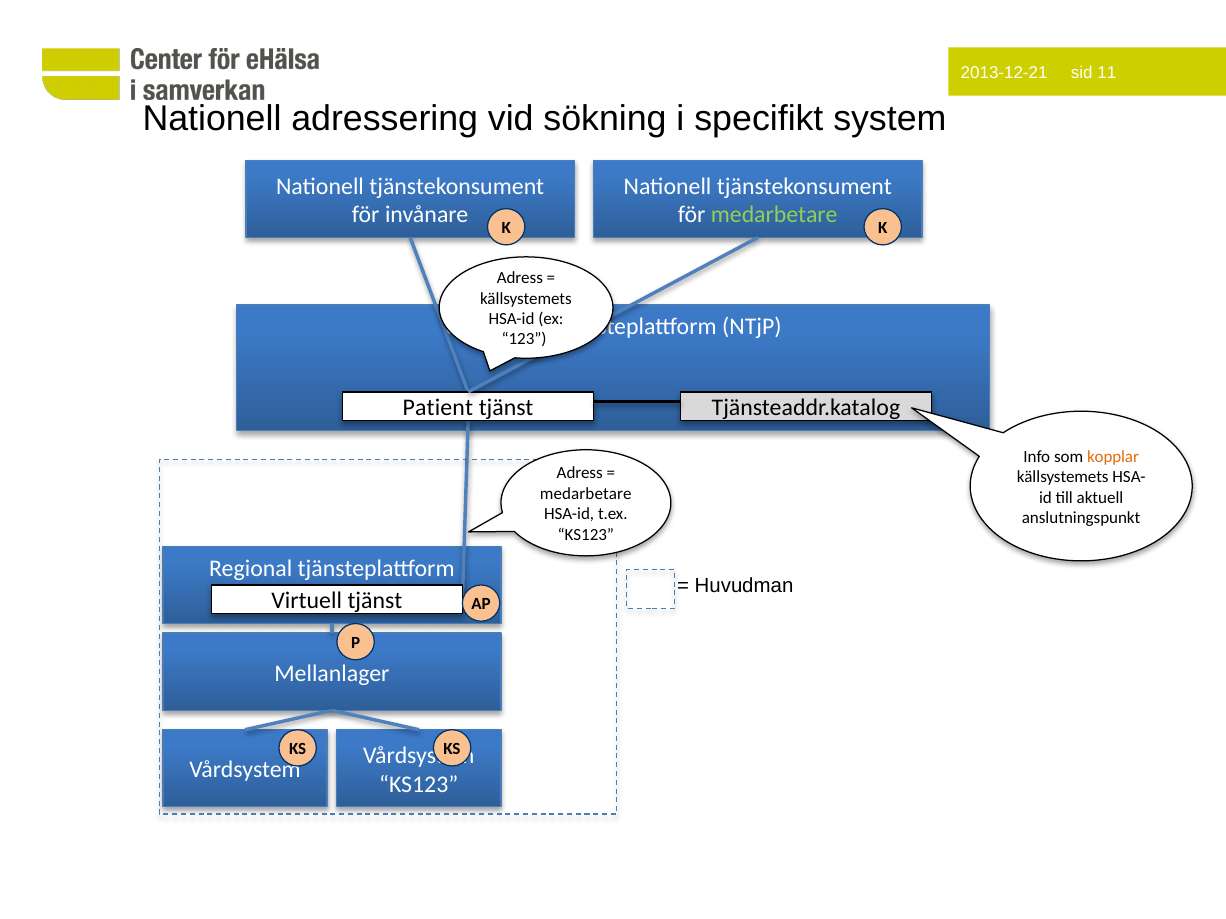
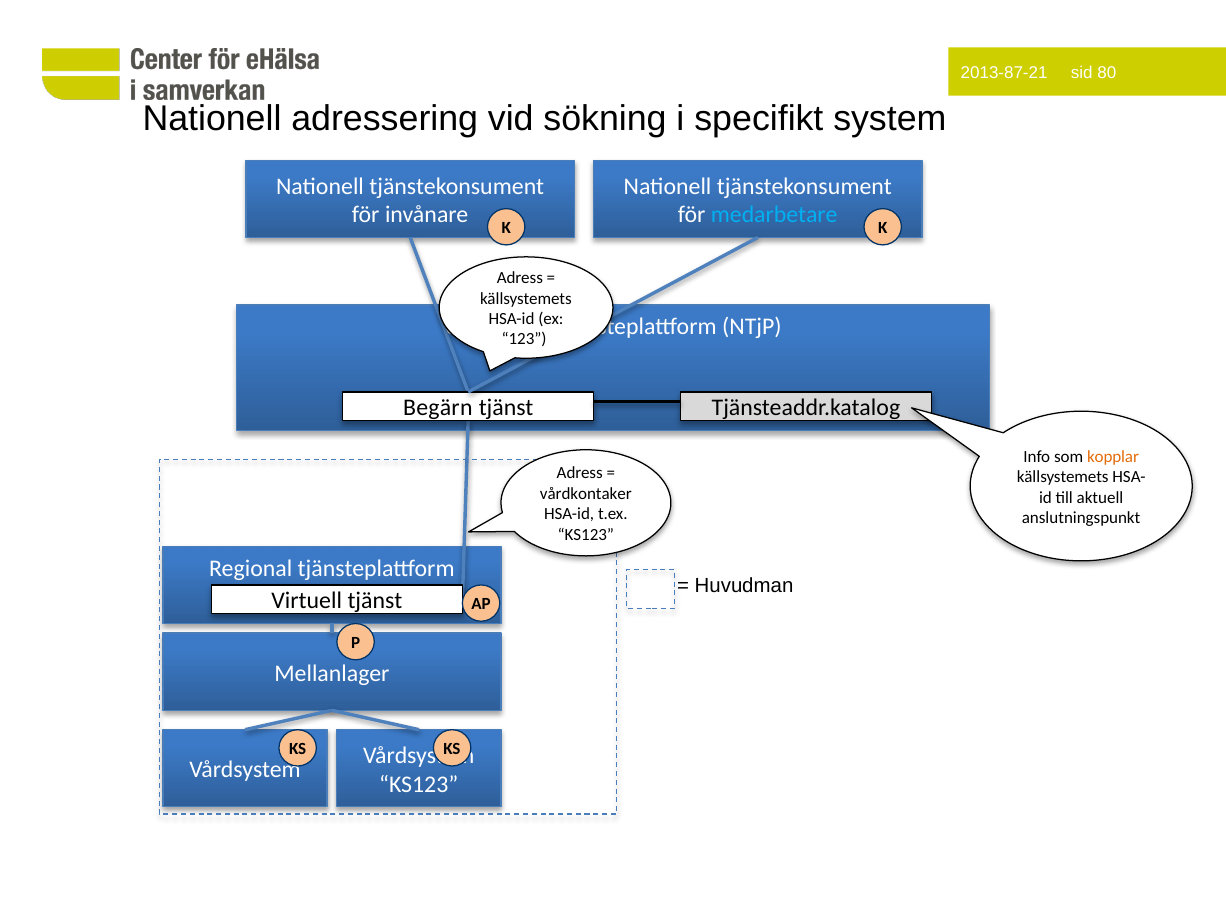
2013-12-21: 2013-12-21 -> 2013-87-21
11: 11 -> 80
medarbetare at (774, 215) colour: light green -> light blue
Patient: Patient -> Begärn
medarbetare at (586, 494): medarbetare -> vårdkontaker
